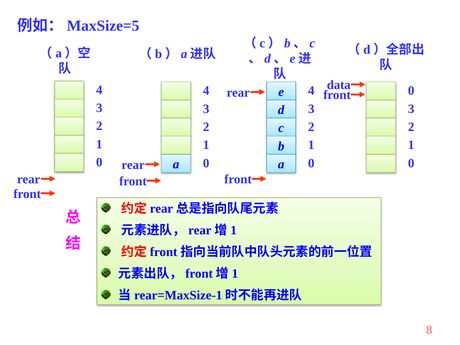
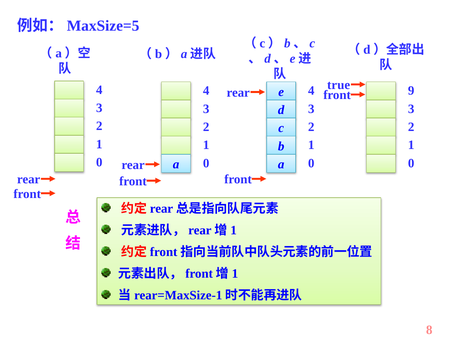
data: data -> true
rear 0: 0 -> 9
